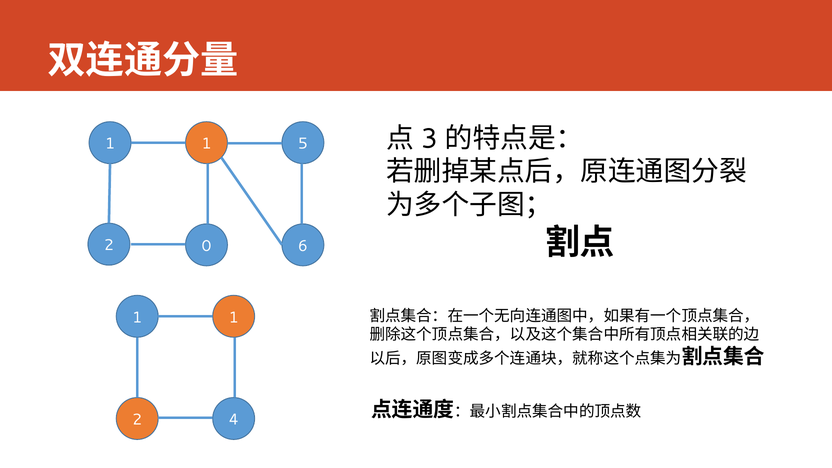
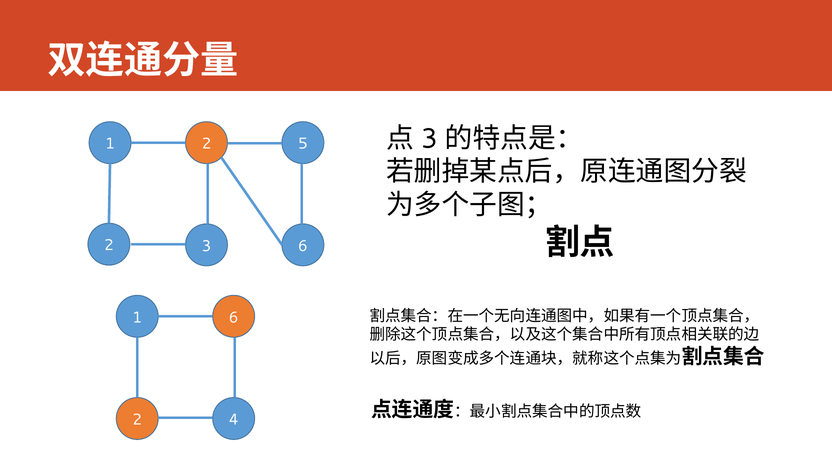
1 at (206, 144): 1 -> 2
0: 0 -> 3
1 at (234, 317): 1 -> 6
